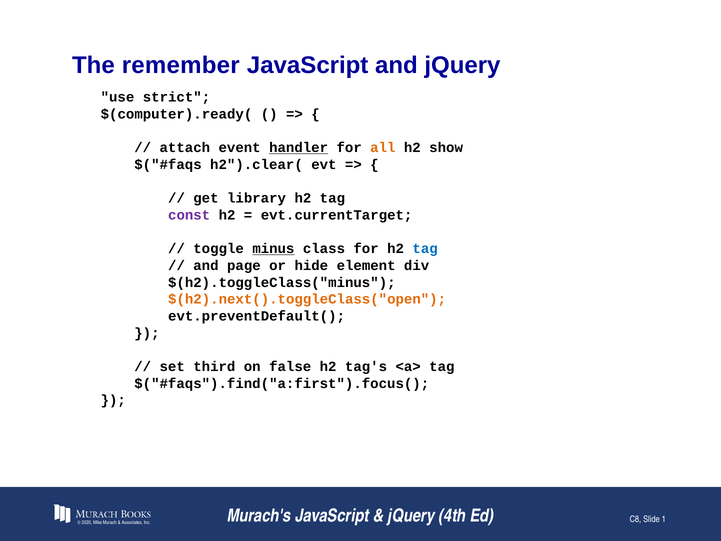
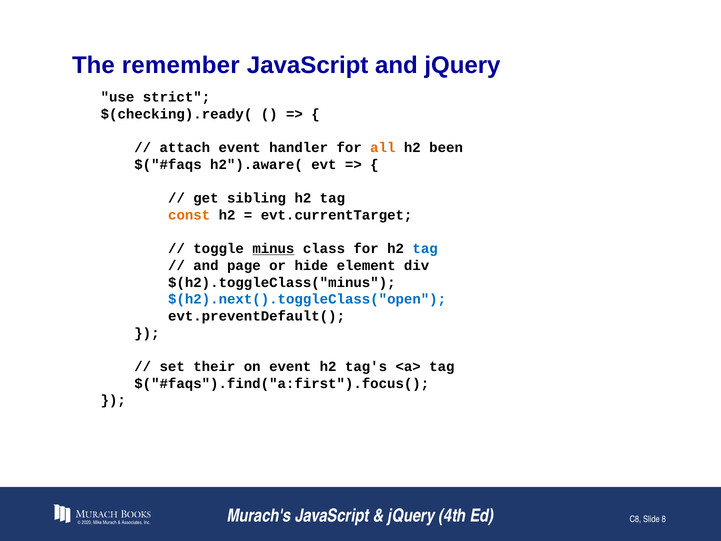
$(computer).ready(: $(computer).ready( -> $(checking).ready(
handler underline: present -> none
show: show -> been
h2").clear(: h2").clear( -> h2").aware(
library: library -> sibling
const colour: purple -> orange
$(h2).next().toggleClass("open colour: orange -> blue
third: third -> their
on false: false -> event
1: 1 -> 8
